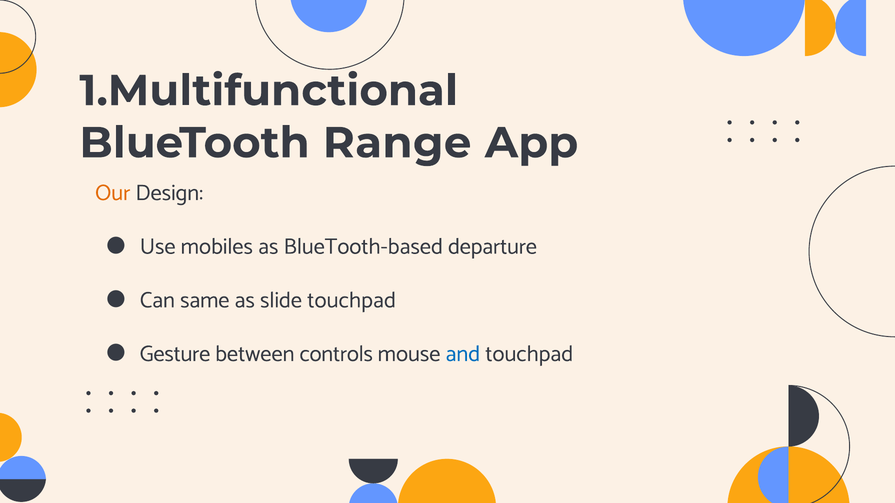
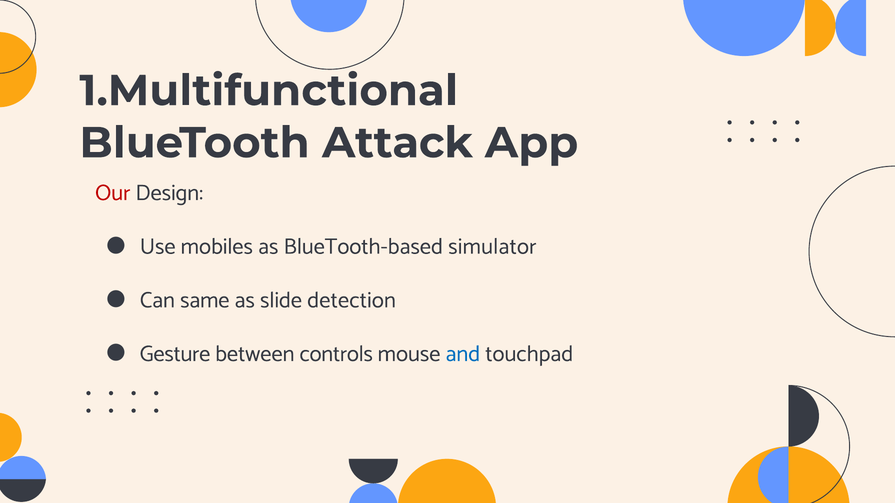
Range: Range -> Attack
Our colour: orange -> red
departure: departure -> simulator
slide touchpad: touchpad -> detection
